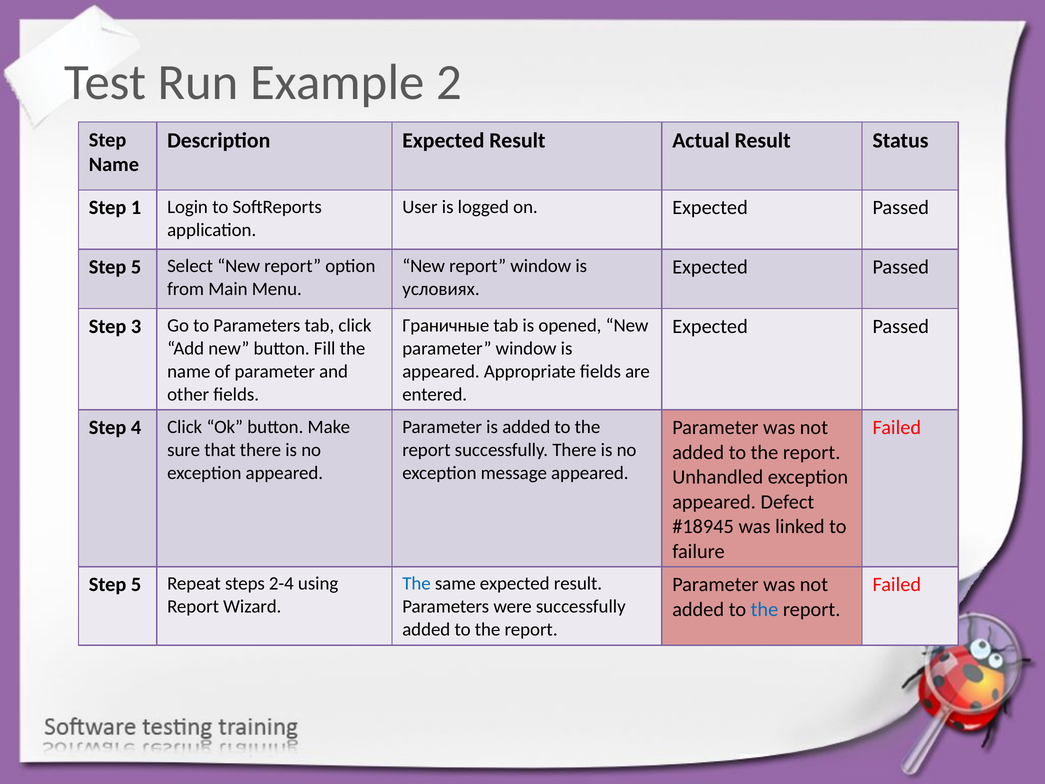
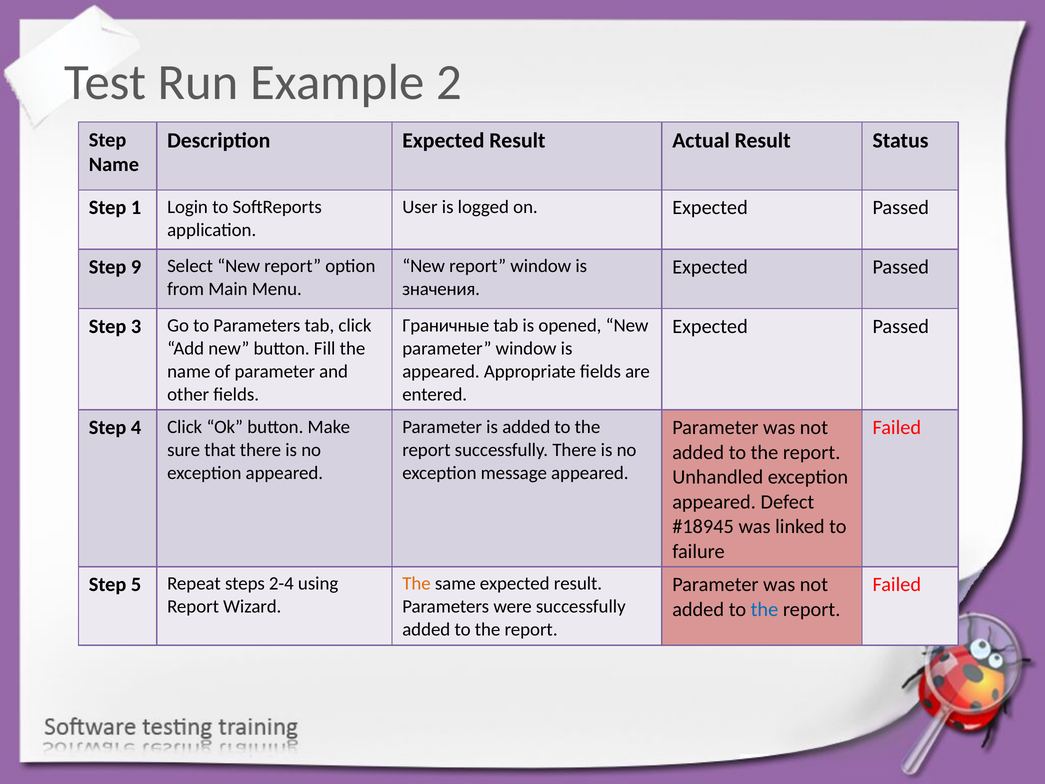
5 at (136, 267): 5 -> 9
условиях: условиях -> значения
The at (417, 584) colour: blue -> orange
